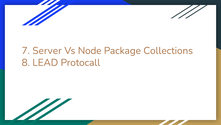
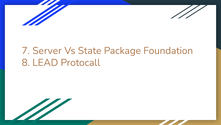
Node: Node -> State
Collections: Collections -> Foundation
